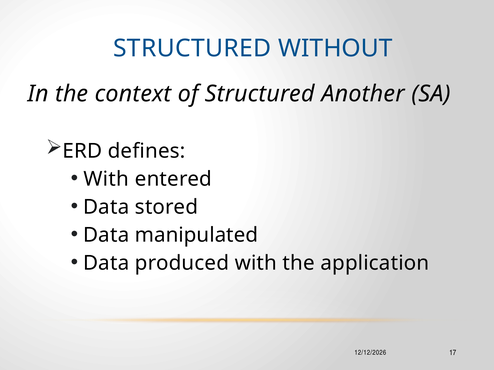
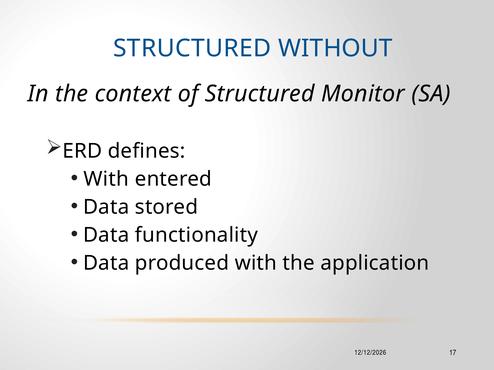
Another: Another -> Monitor
manipulated: manipulated -> functionality
